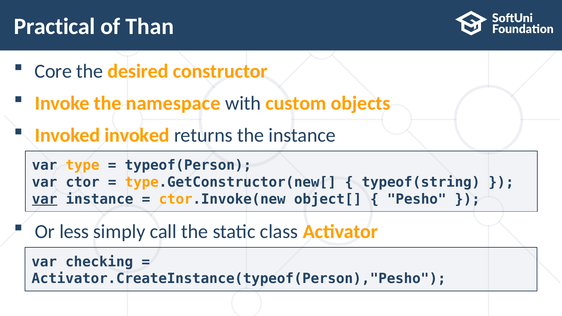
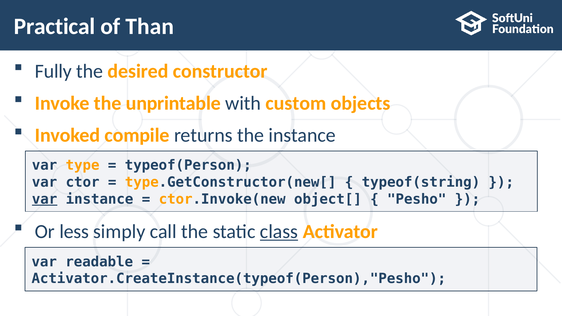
Core: Core -> Fully
namespace: namespace -> unprintable
Invoked invoked: invoked -> compile
class underline: none -> present
checking: checking -> readable
